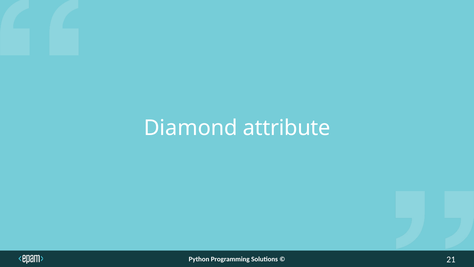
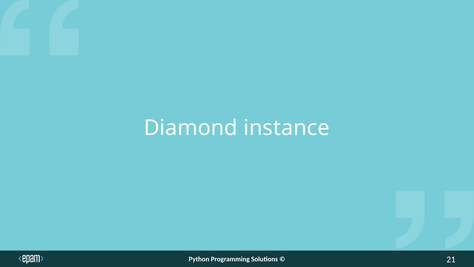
attribute: attribute -> instance
